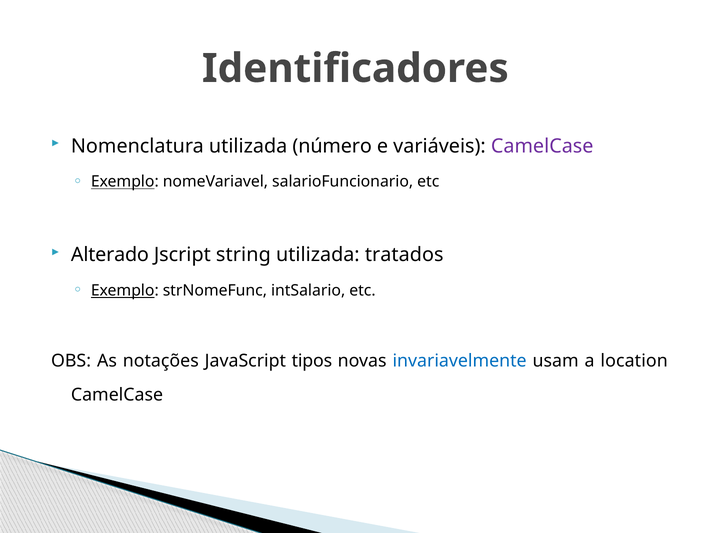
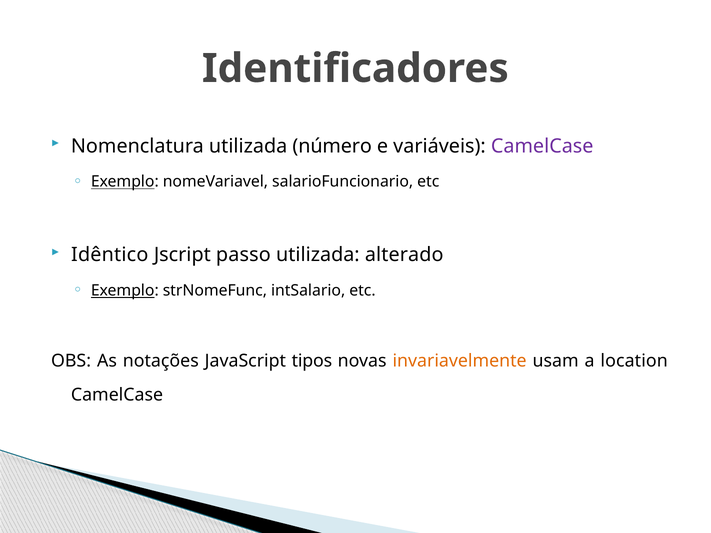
Alterado: Alterado -> Idêntico
string: string -> passo
tratados: tratados -> alterado
invariavelmente colour: blue -> orange
